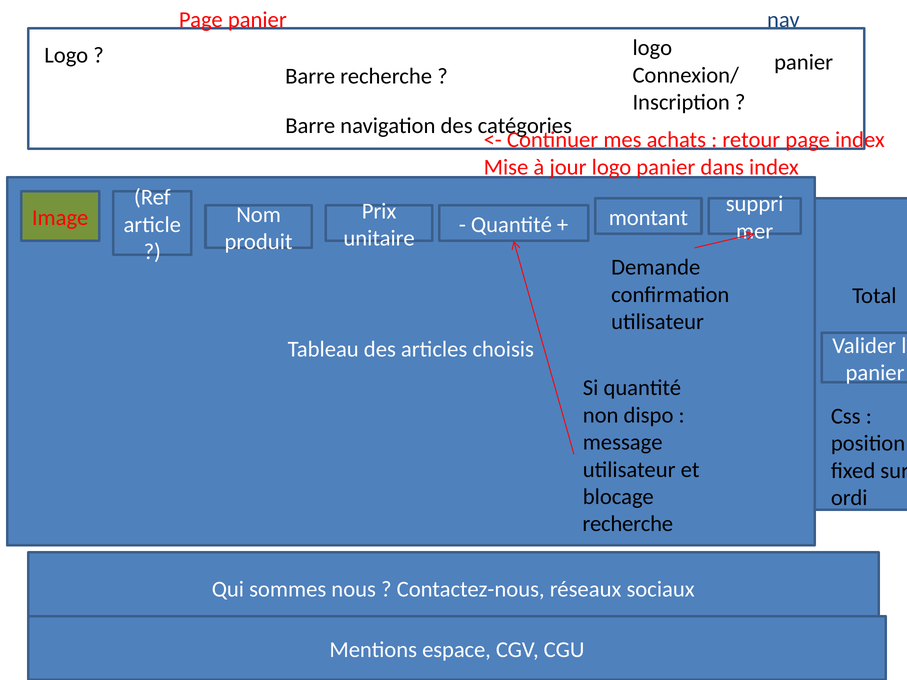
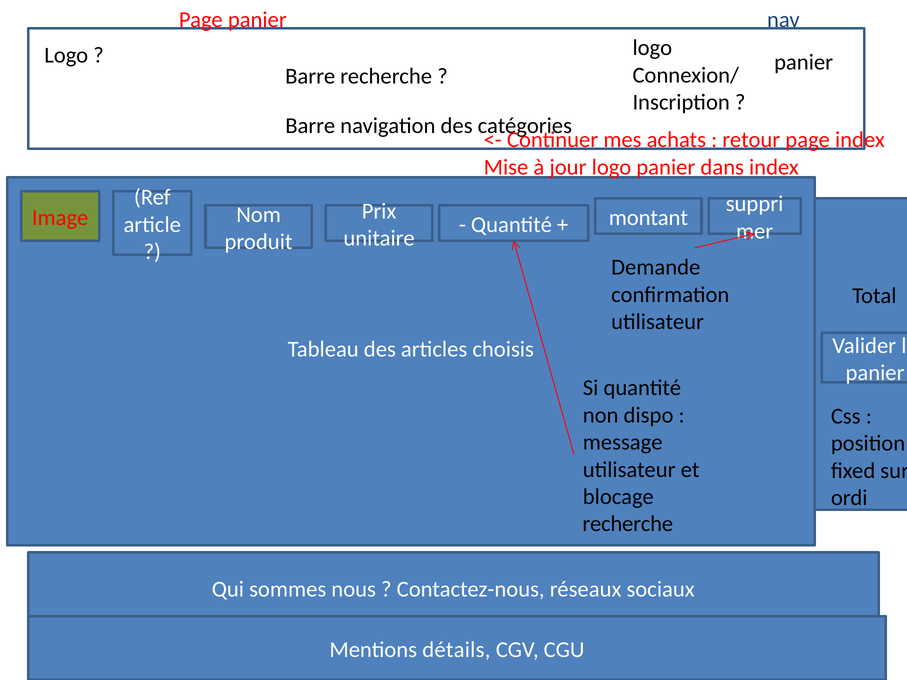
espace: espace -> détails
